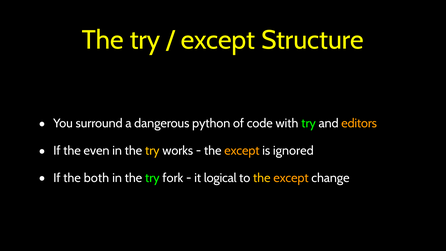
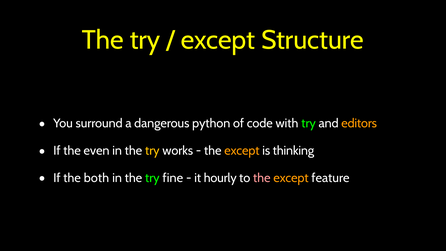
ignored: ignored -> thinking
fork: fork -> fine
logical: logical -> hourly
the at (262, 178) colour: yellow -> pink
change: change -> feature
